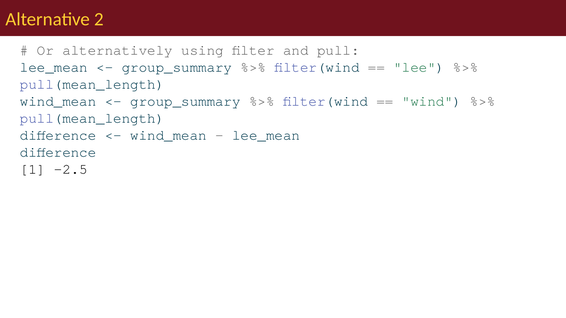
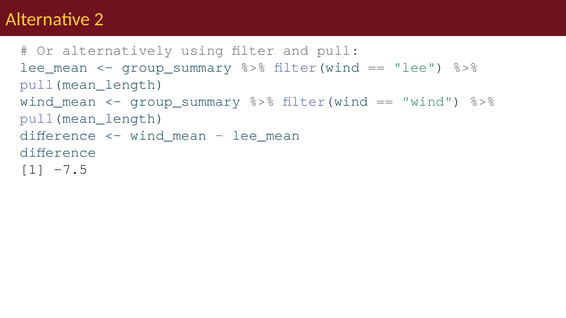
-2.5: -2.5 -> -7.5
